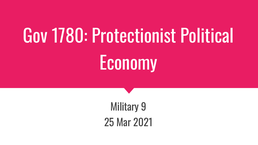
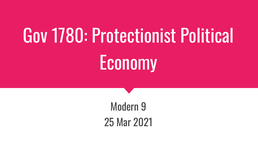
Military: Military -> Modern
